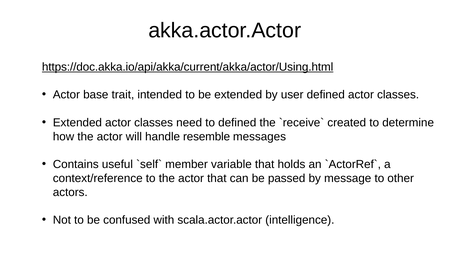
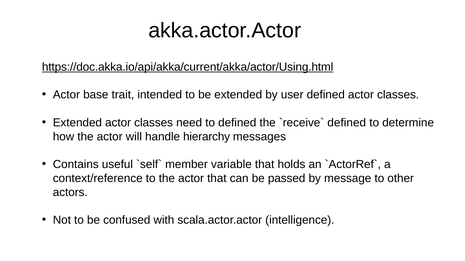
created at (347, 123): created -> defined
resemble: resemble -> hierarchy
